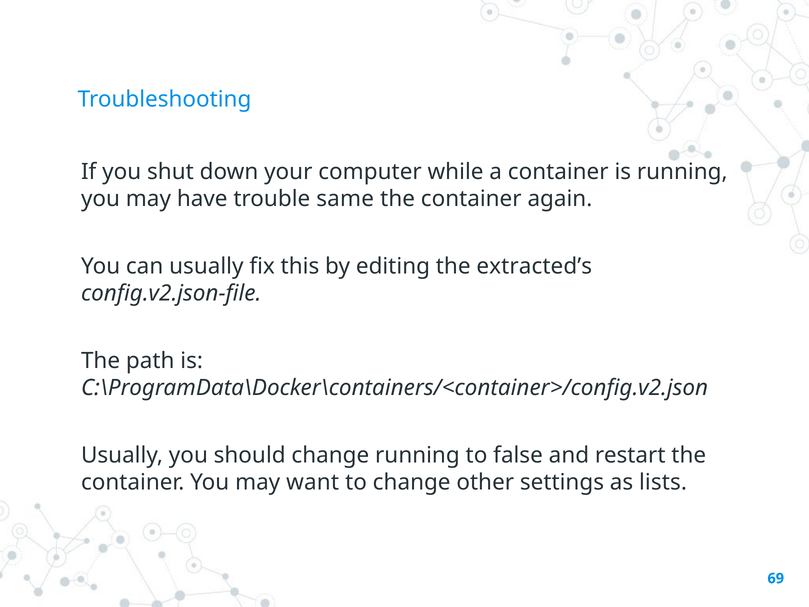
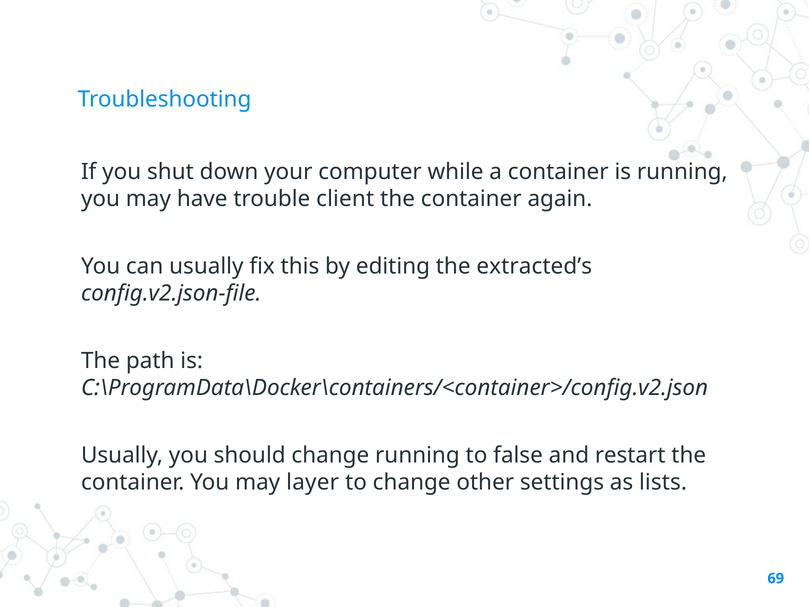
same: same -> client
want: want -> layer
